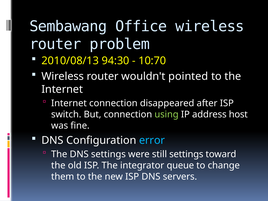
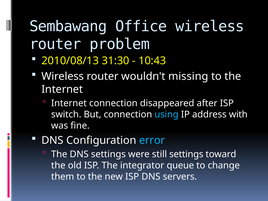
94:30: 94:30 -> 31:30
10:70: 10:70 -> 10:43
pointed: pointed -> missing
using colour: light green -> light blue
host: host -> with
